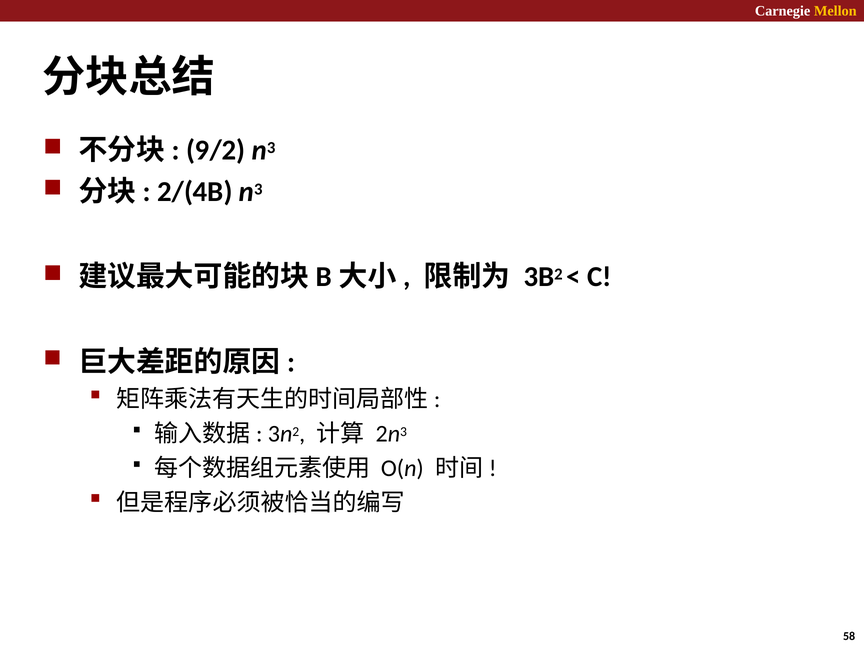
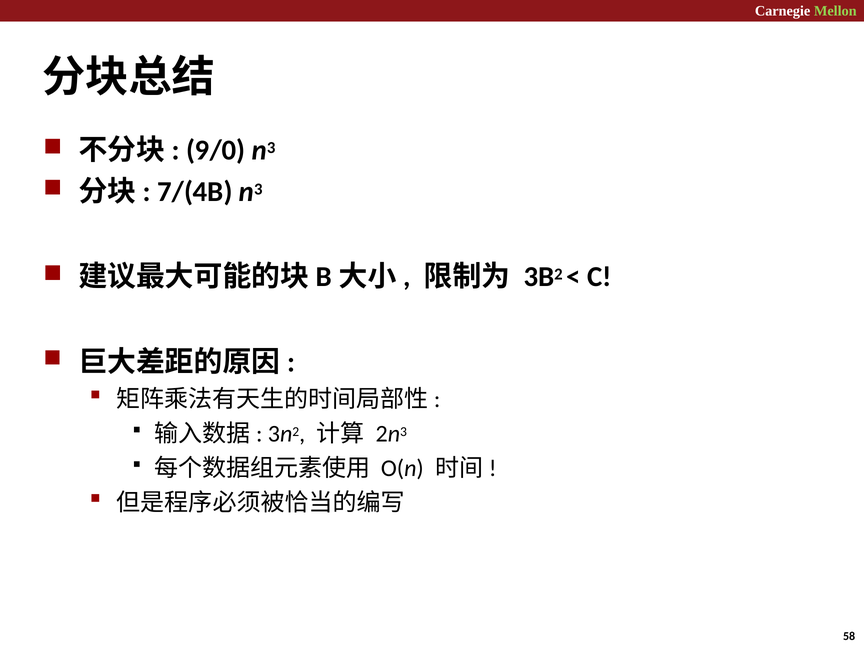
Mellon colour: yellow -> light green
9/2: 9/2 -> 9/0
2/(4B: 2/(4B -> 7/(4B
